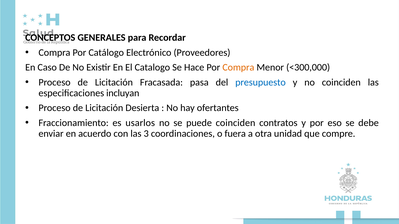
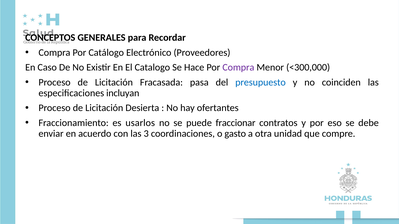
Compra at (238, 68) colour: orange -> purple
puede coinciden: coinciden -> fraccionar
fuera: fuera -> gasto
